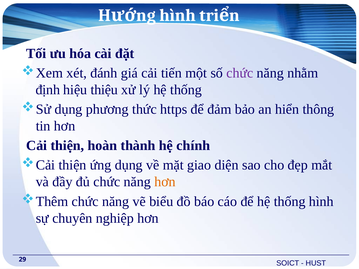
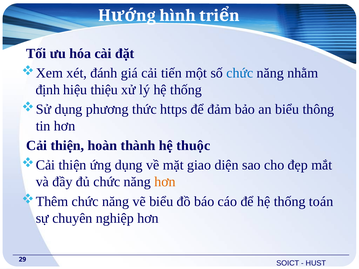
chức at (240, 73) colour: purple -> blue
an hiển: hiển -> biểu
chính: chính -> thuộc
thống hình: hình -> toán
